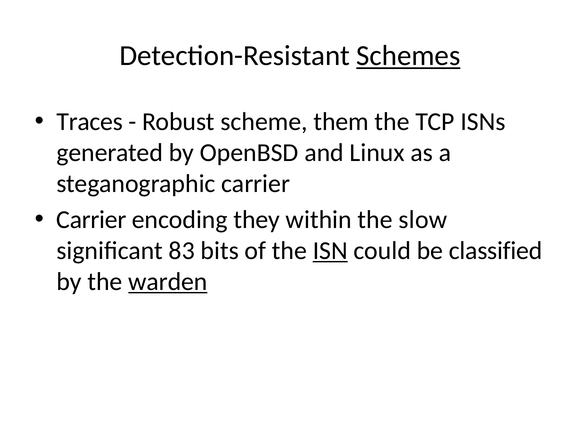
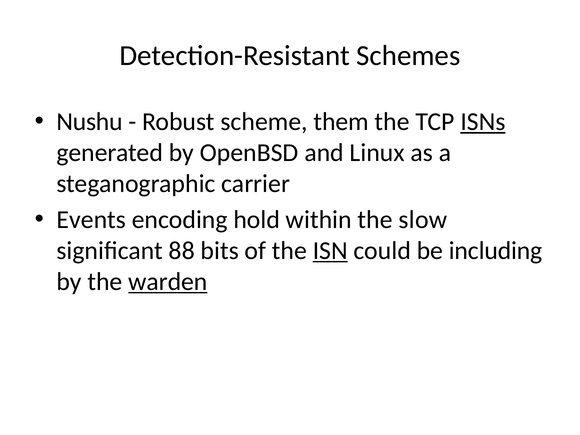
Schemes underline: present -> none
Traces: Traces -> Nushu
ISNs underline: none -> present
Carrier at (91, 220): Carrier -> Events
they: they -> hold
83: 83 -> 88
classified: classified -> including
